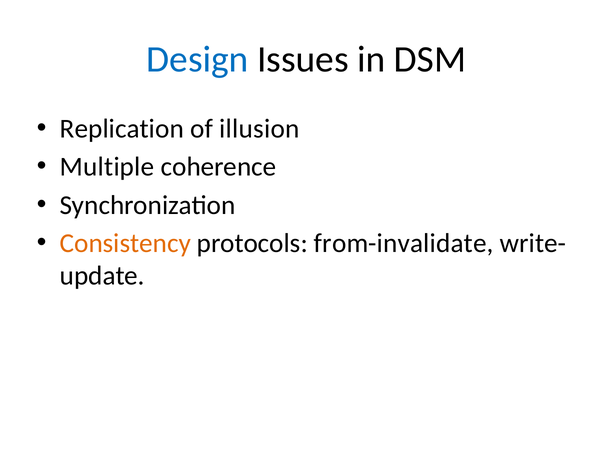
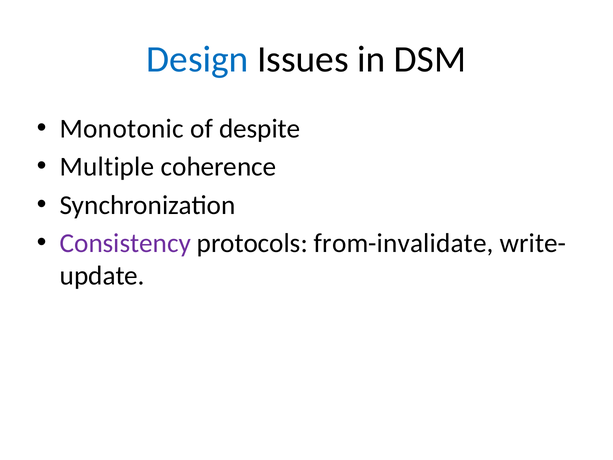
Replication: Replication -> Monotonic
illusion: illusion -> despite
Consistency colour: orange -> purple
